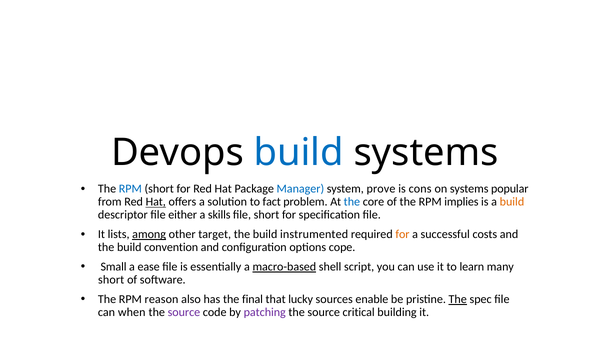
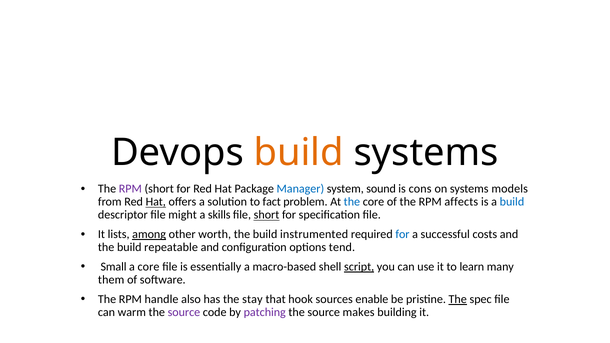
build at (299, 152) colour: blue -> orange
RPM at (130, 189) colour: blue -> purple
prove: prove -> sound
popular: popular -> models
implies: implies -> affects
build at (512, 202) colour: orange -> blue
either: either -> might
short at (267, 215) underline: none -> present
target: target -> worth
for at (402, 234) colour: orange -> blue
convention: convention -> repeatable
cope: cope -> tend
a ease: ease -> core
macro-based underline: present -> none
script underline: none -> present
short at (111, 280): short -> them
reason: reason -> handle
final: final -> stay
lucky: lucky -> hook
when: when -> warm
critical: critical -> makes
